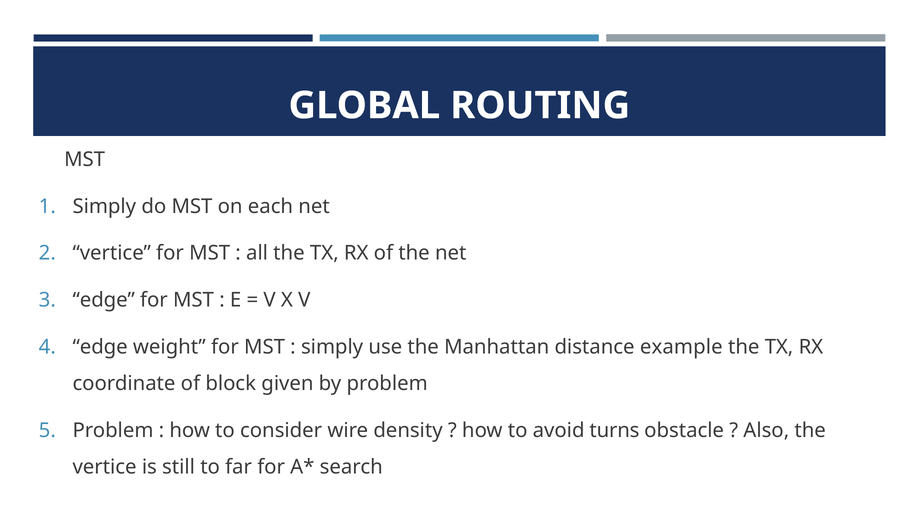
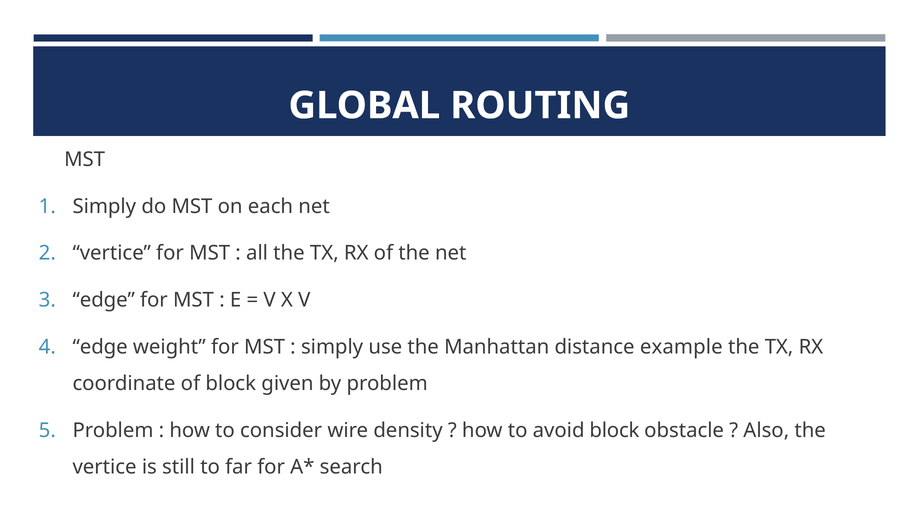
avoid turns: turns -> block
